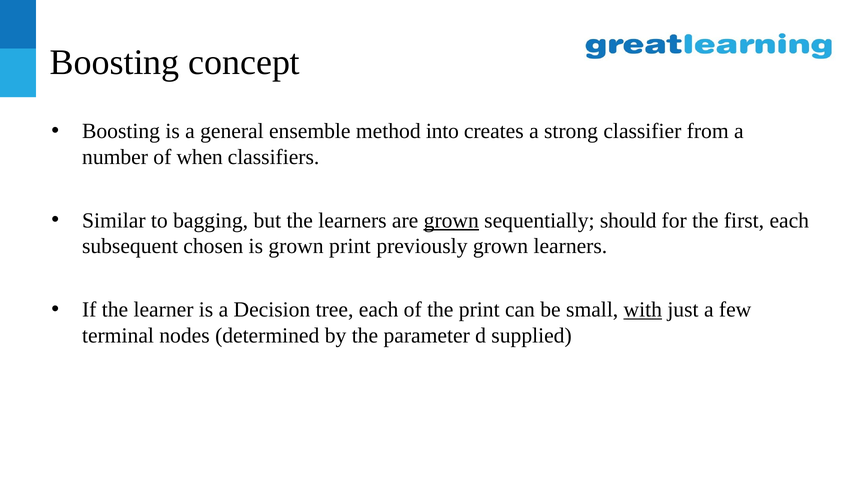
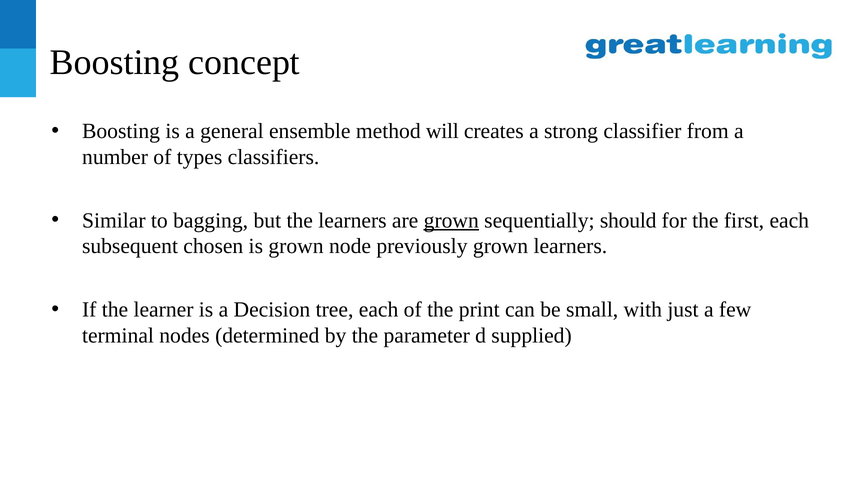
into: into -> will
when: when -> types
grown print: print -> node
with underline: present -> none
